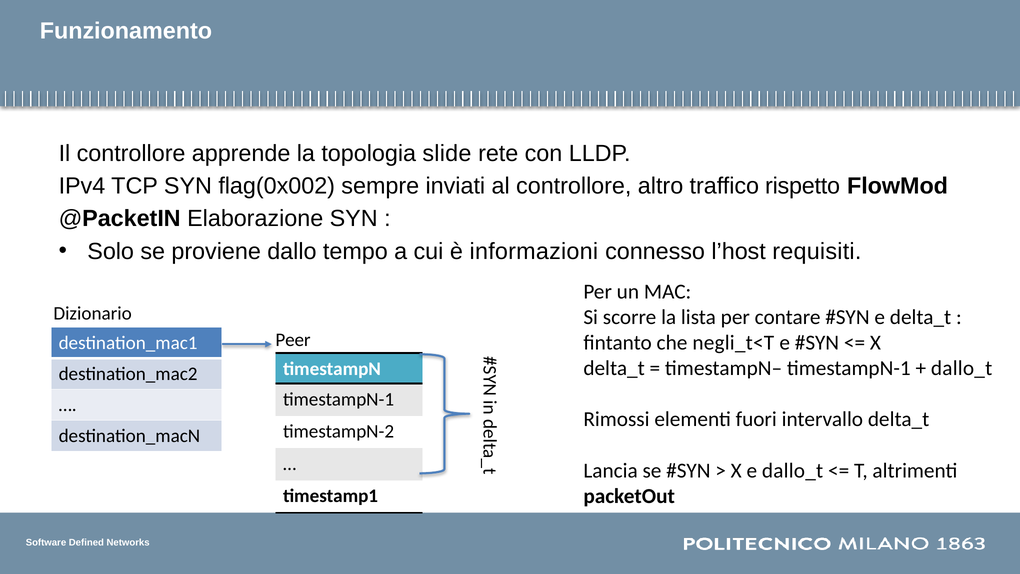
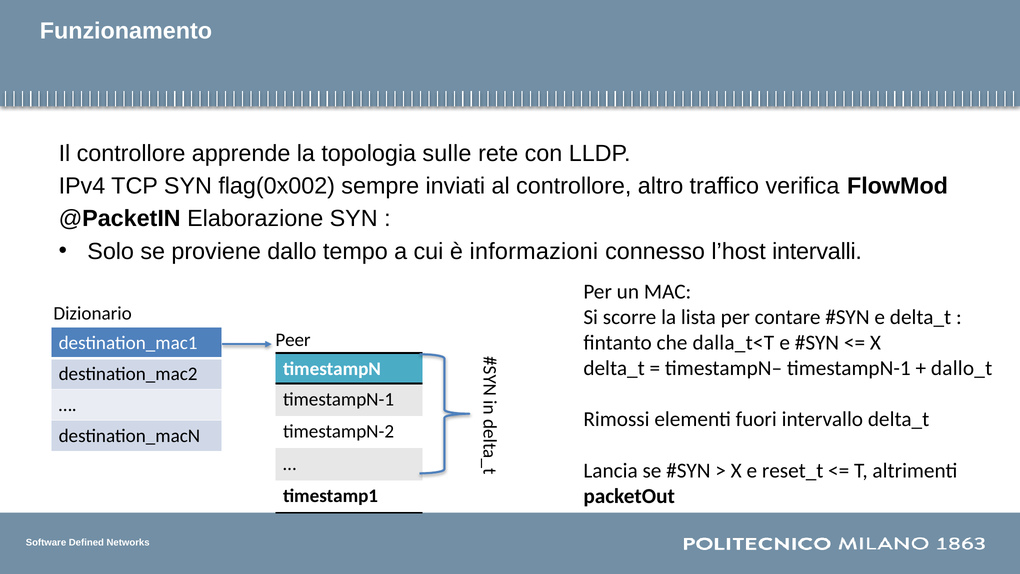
slide: slide -> sulle
rispetto: rispetto -> verifica
requisiti: requisiti -> intervalli
negli_t<T: negli_t<T -> dalla_t<T
e dallo_t: dallo_t -> reset_t
